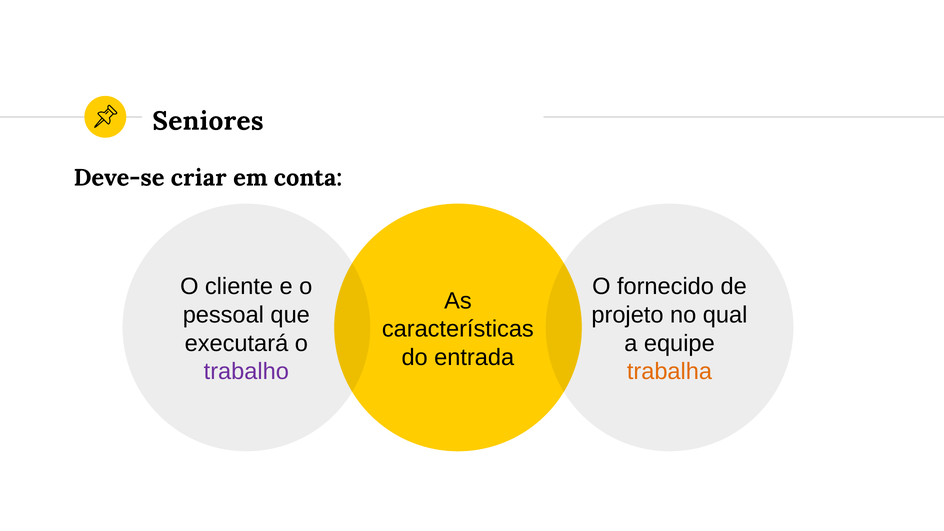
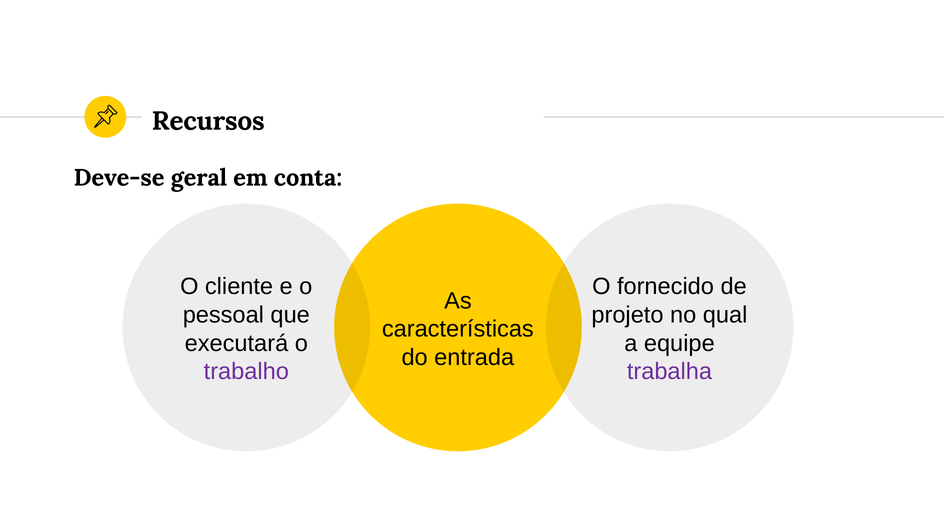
Seniores: Seniores -> Recursos
criar: criar -> geral
trabalha colour: orange -> purple
